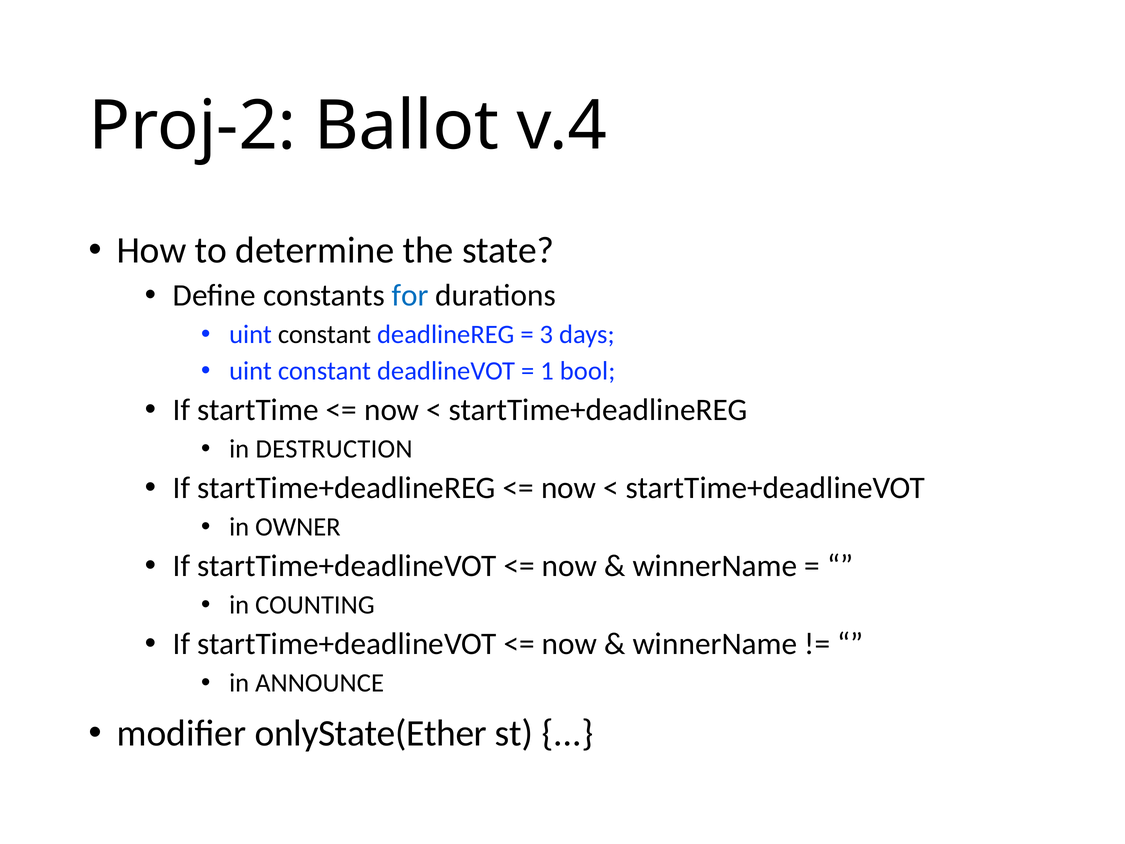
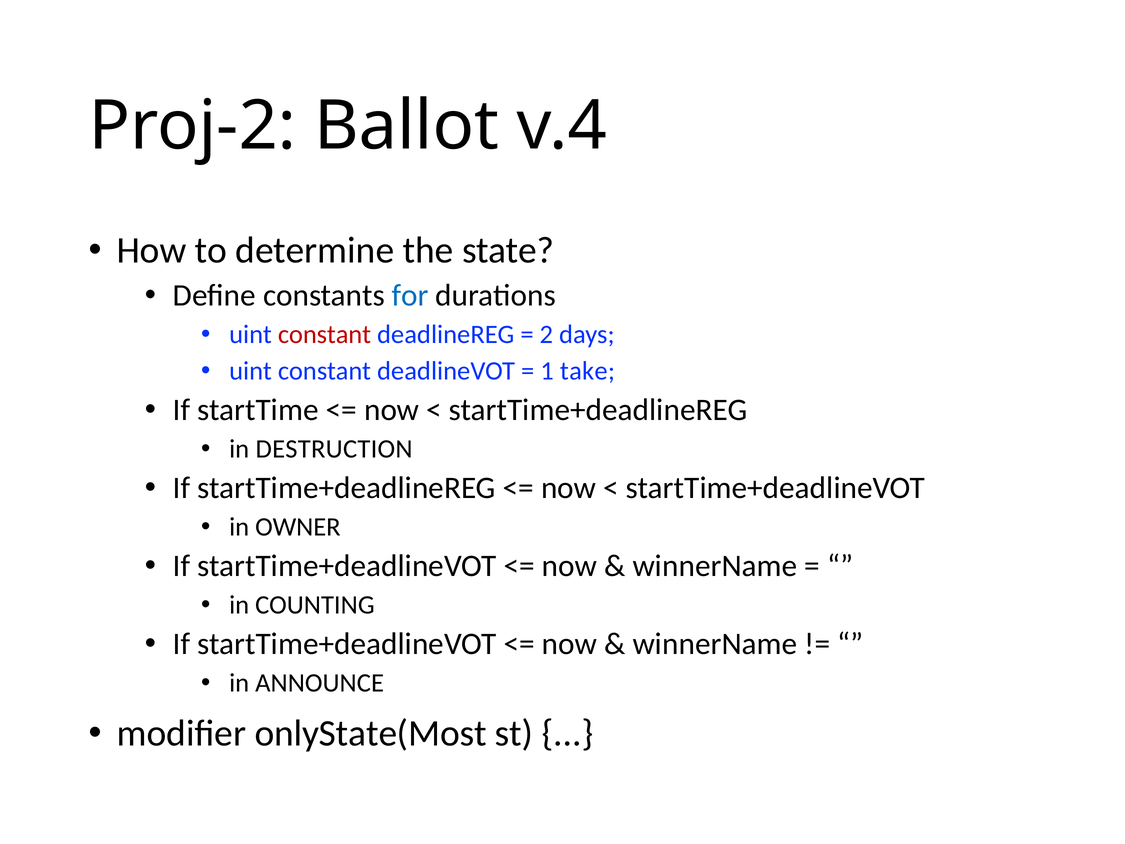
constant at (324, 334) colour: black -> red
3: 3 -> 2
bool: bool -> take
onlyState(Ether: onlyState(Ether -> onlyState(Most
